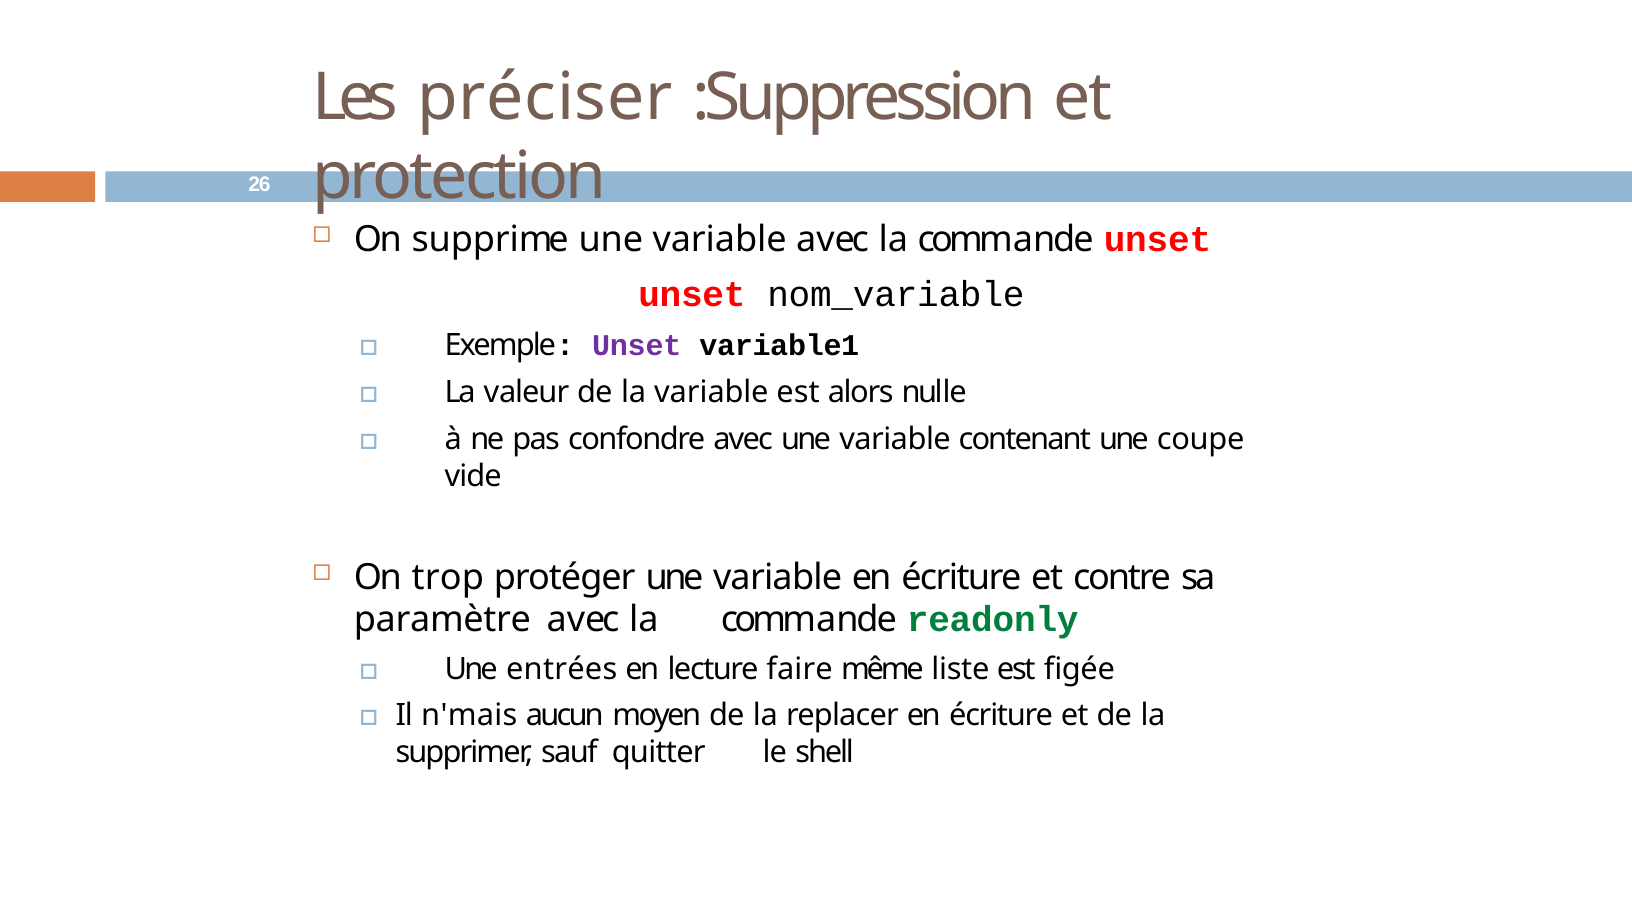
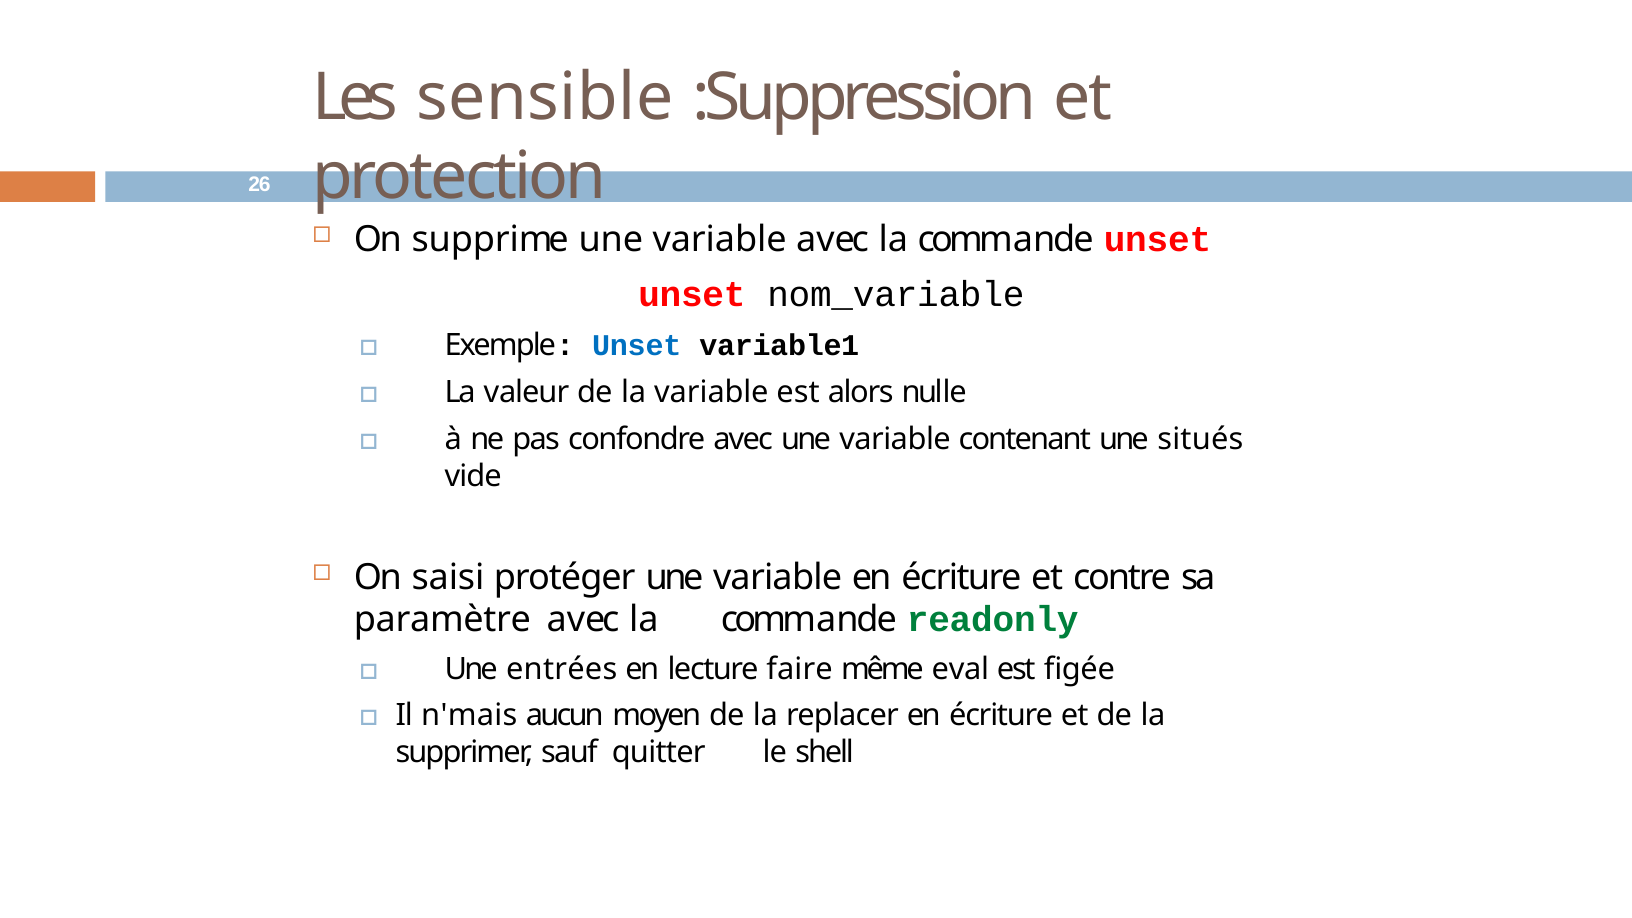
préciser: préciser -> sensible
Unset at (637, 345) colour: purple -> blue
coupe: coupe -> situés
trop: trop -> saisi
liste: liste -> eval
